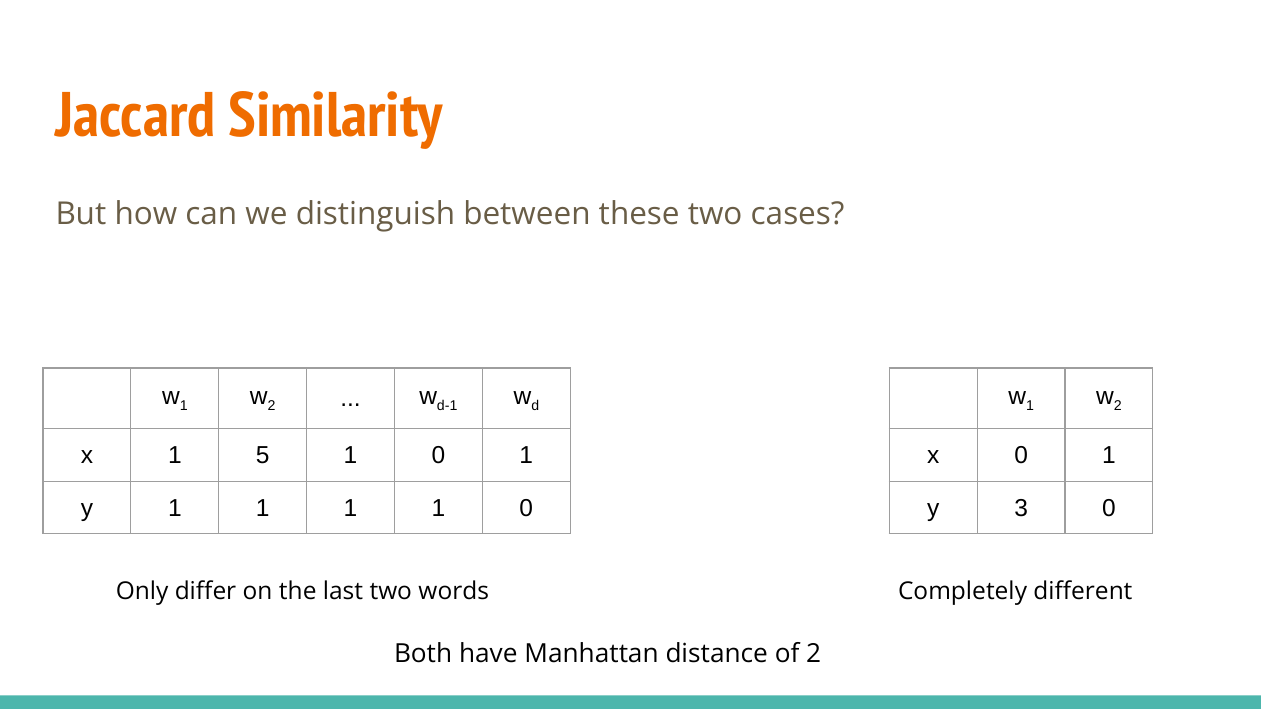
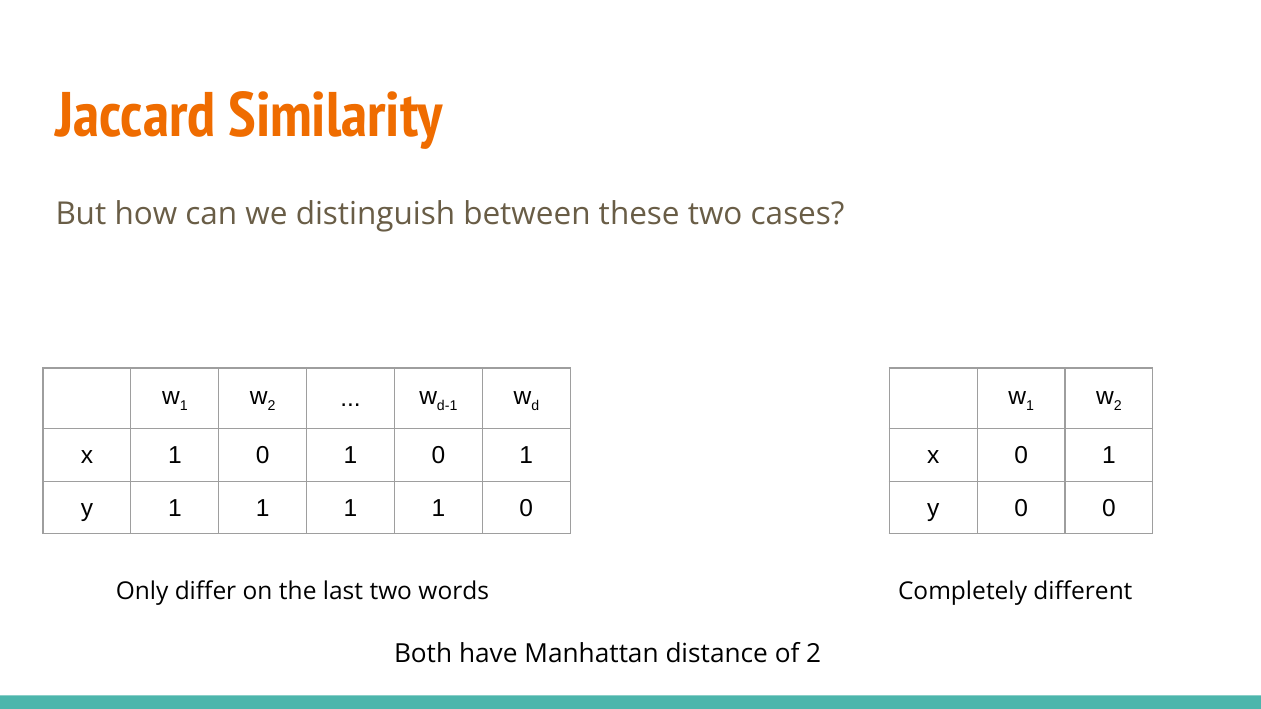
x 1 5: 5 -> 0
y 3: 3 -> 0
